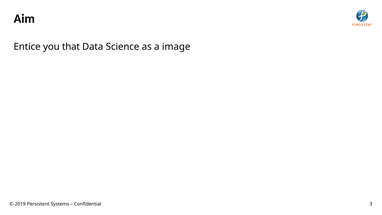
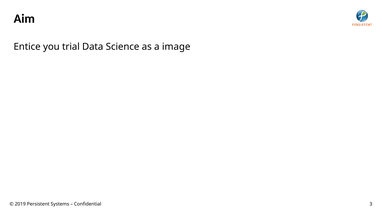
that: that -> trial
